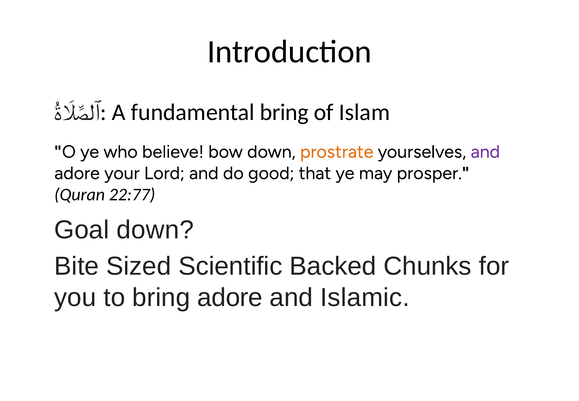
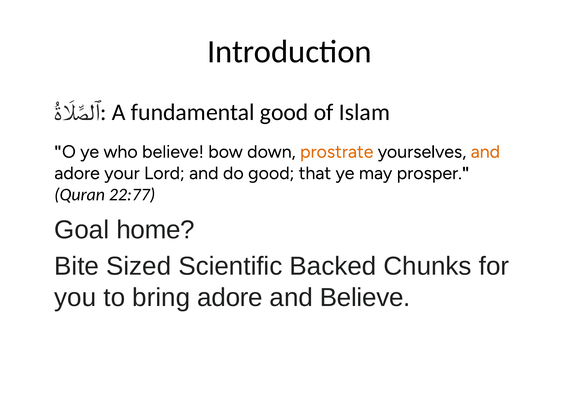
fundamental bring: bring -> good
and at (485, 152) colour: purple -> orange
Goal down: down -> home
and Islamic: Islamic -> Believe
